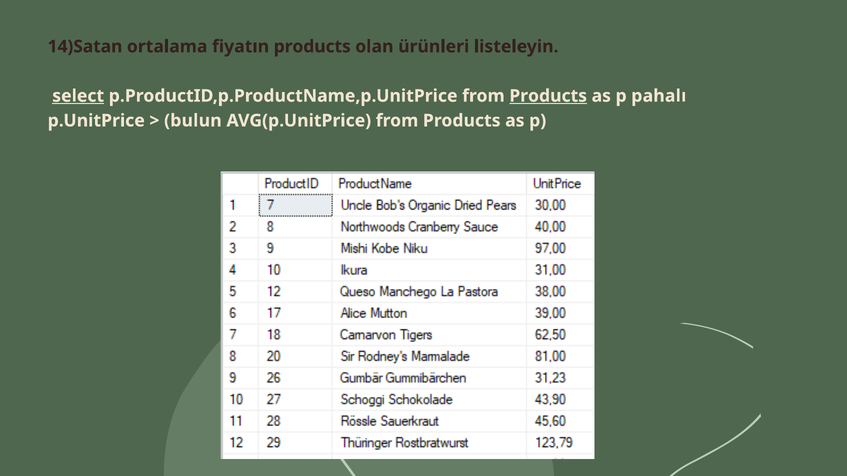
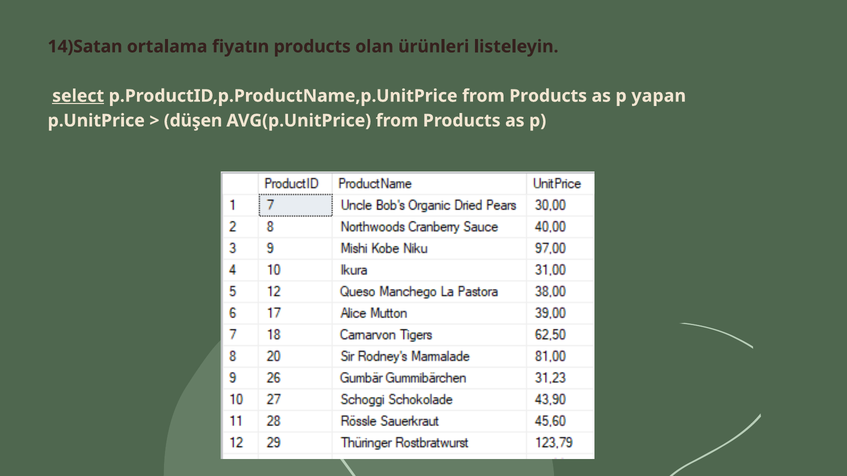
Products at (548, 96) underline: present -> none
pahalı: pahalı -> yapan
bulun: bulun -> düşen
